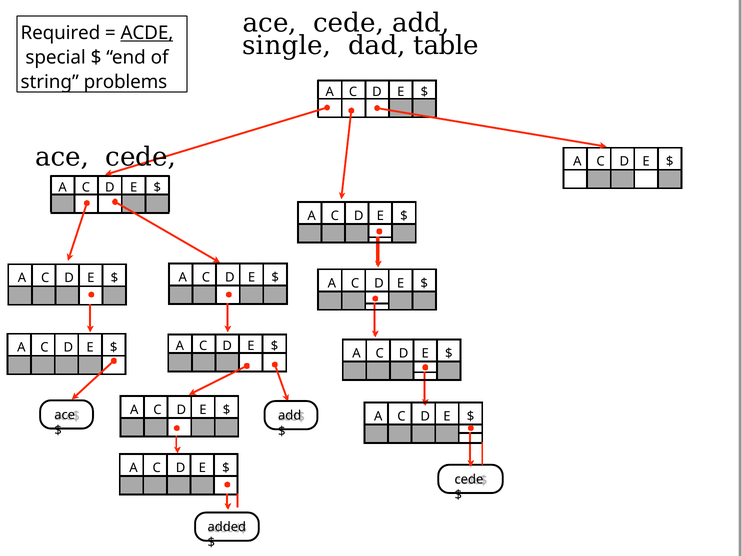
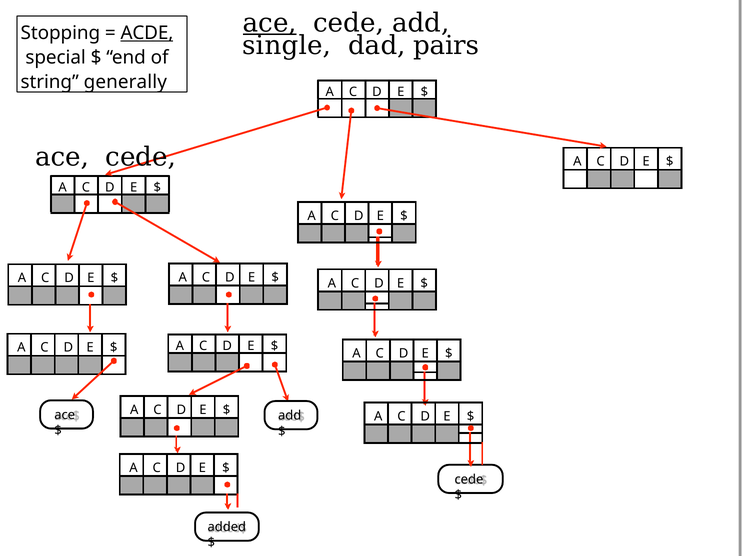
ace at (270, 23) underline: none -> present
Required: Required -> Stopping
table: table -> pairs
problems: problems -> generally
